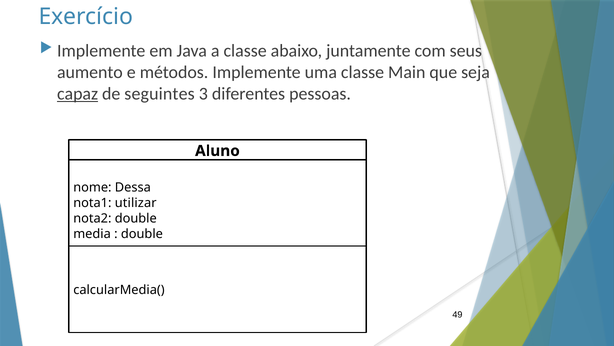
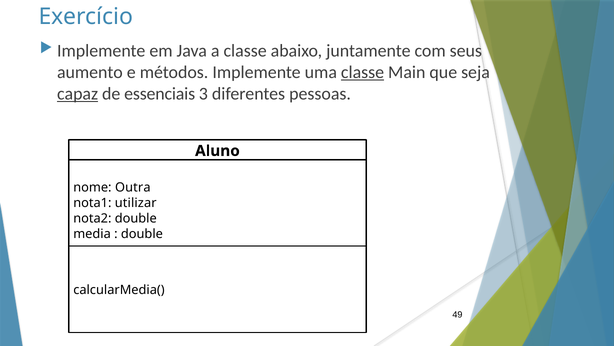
classe at (363, 72) underline: none -> present
seguintes: seguintes -> essenciais
Dessa: Dessa -> Outra
